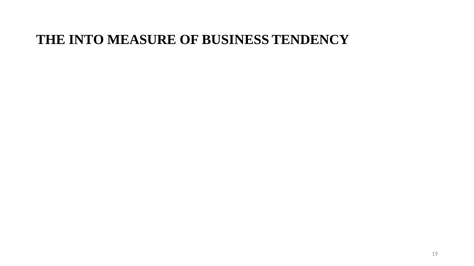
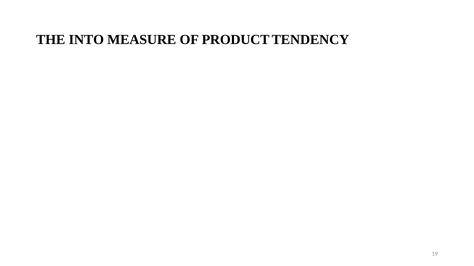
BUSINESS: BUSINESS -> PRODUCT
